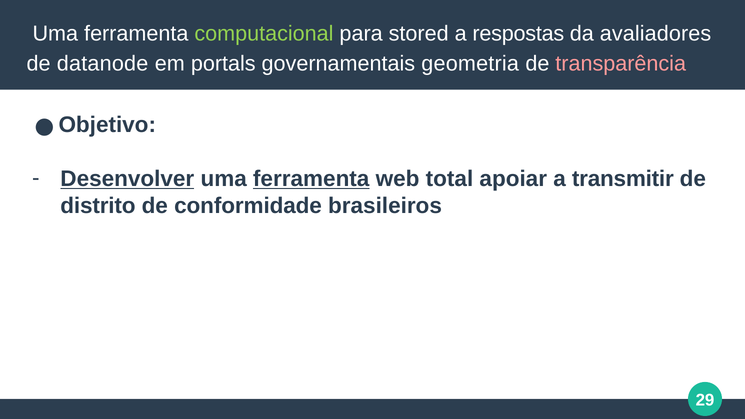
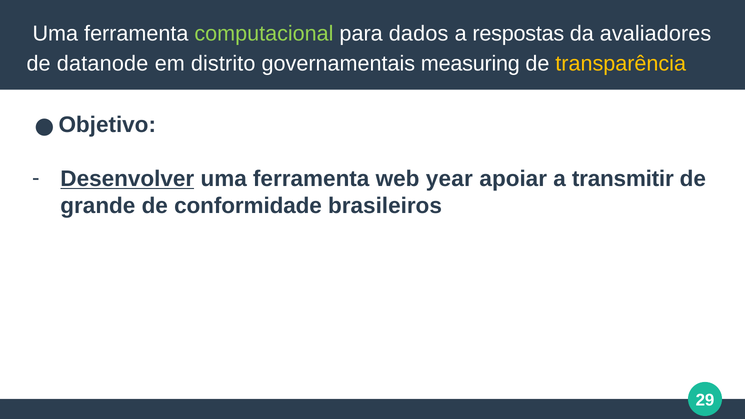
stored: stored -> dados
portals: portals -> distrito
geometria: geometria -> measuring
transparência colour: pink -> yellow
ferramenta at (311, 179) underline: present -> none
total: total -> year
distrito: distrito -> grande
